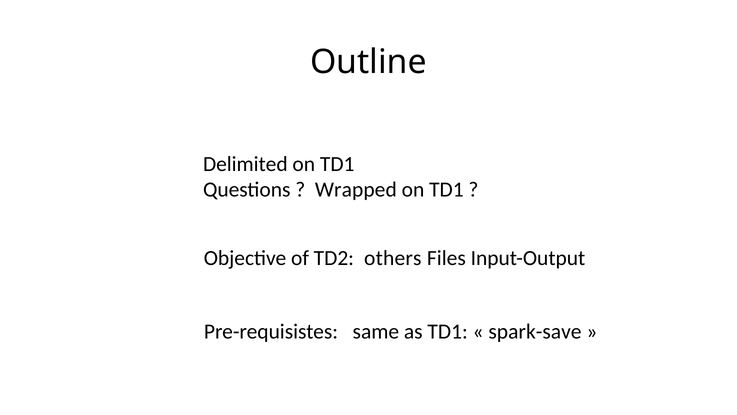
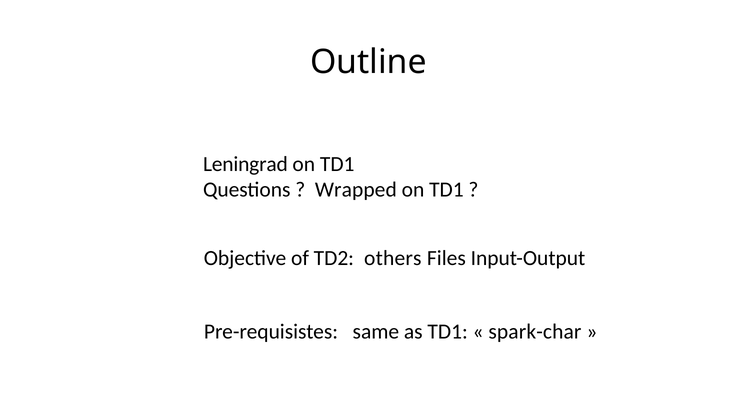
Delimited: Delimited -> Leningrad
spark-save: spark-save -> spark-char
